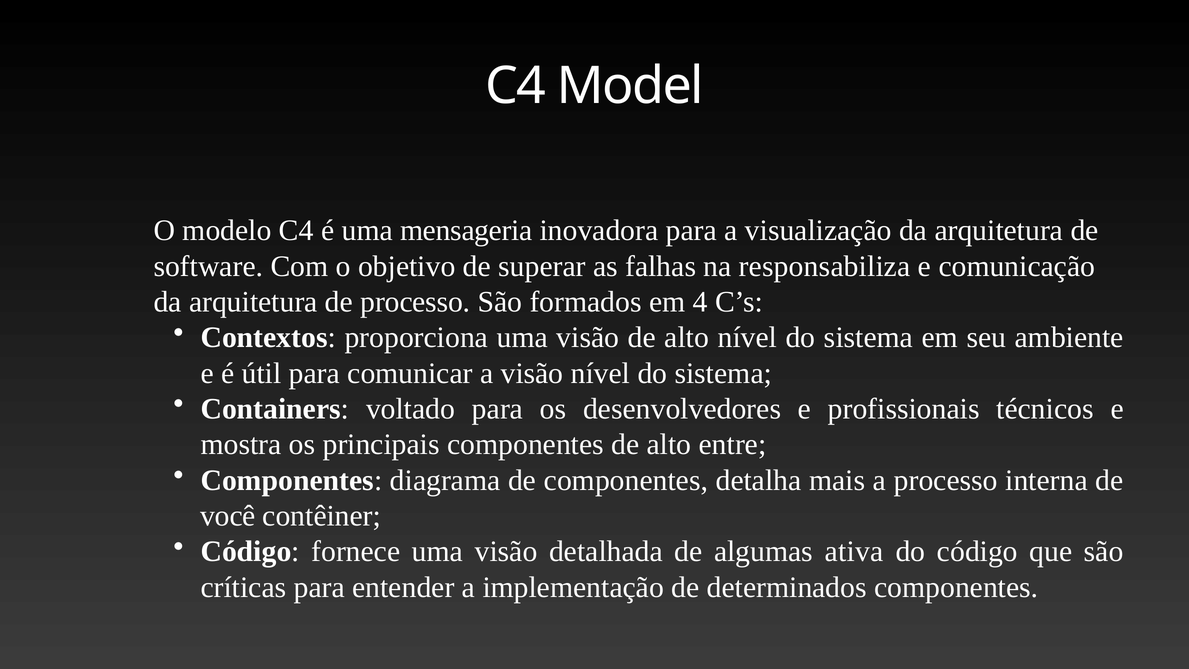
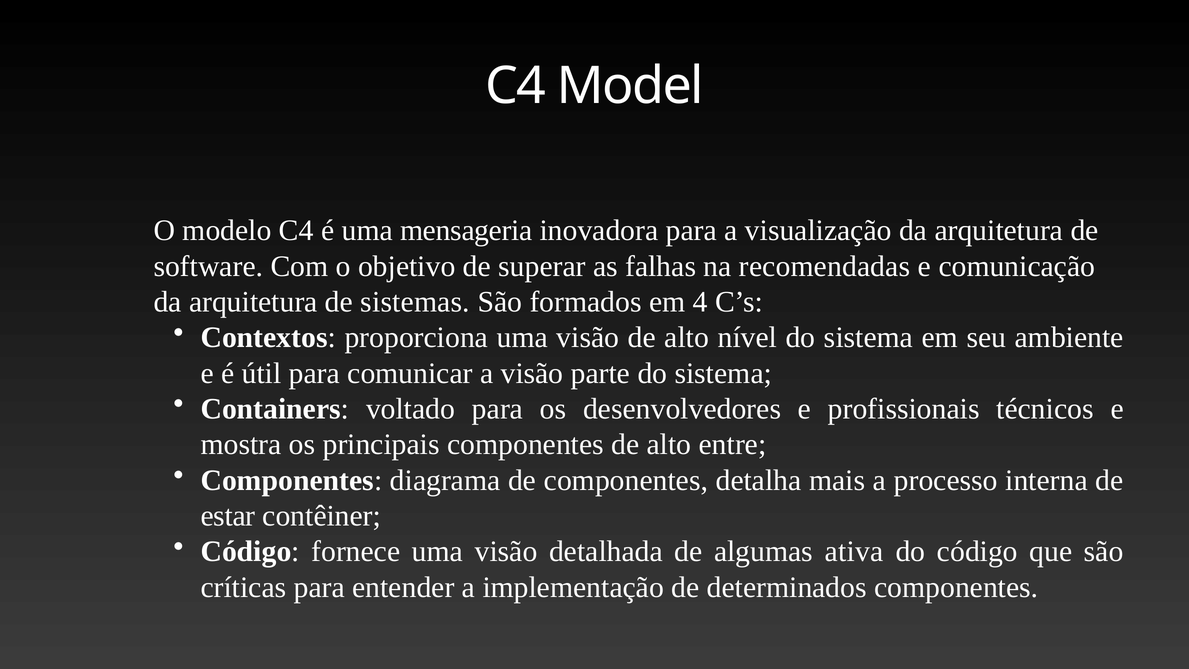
responsabiliza: responsabiliza -> recomendadas
de processo: processo -> sistemas
visão nível: nível -> parte
você: você -> estar
